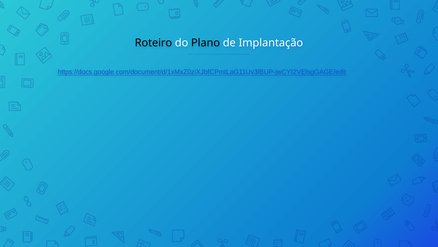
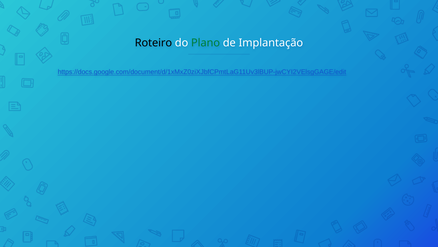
Plano colour: black -> green
